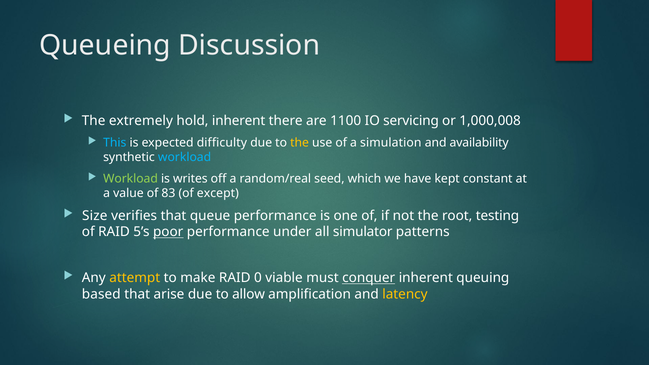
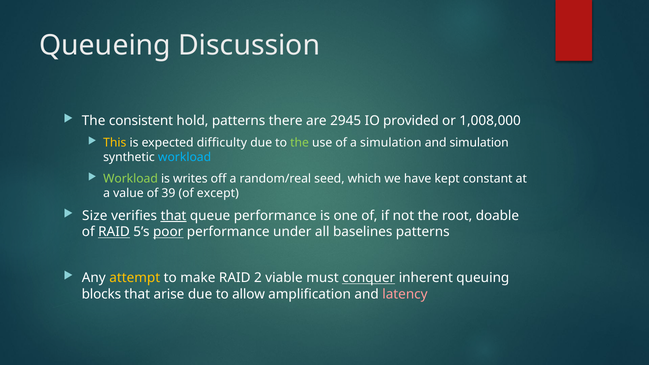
extremely: extremely -> consistent
hold inherent: inherent -> patterns
1100: 1100 -> 2945
servicing: servicing -> provided
1,000,008: 1,000,008 -> 1,008,000
This colour: light blue -> yellow
the at (300, 143) colour: yellow -> light green
and availability: availability -> simulation
83: 83 -> 39
that at (173, 216) underline: none -> present
testing: testing -> doable
RAID at (114, 232) underline: none -> present
simulator: simulator -> baselines
0: 0 -> 2
based: based -> blocks
latency colour: yellow -> pink
